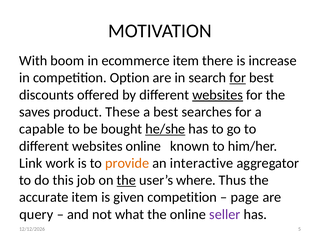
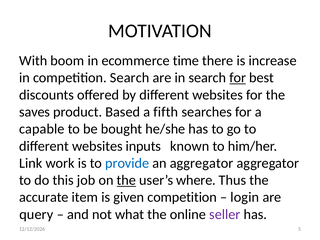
ecommerce item: item -> time
competition Option: Option -> Search
websites at (218, 95) underline: present -> none
These: These -> Based
a best: best -> fifth
he/she underline: present -> none
websites online: online -> inputs
provide colour: orange -> blue
an interactive: interactive -> aggregator
page: page -> login
